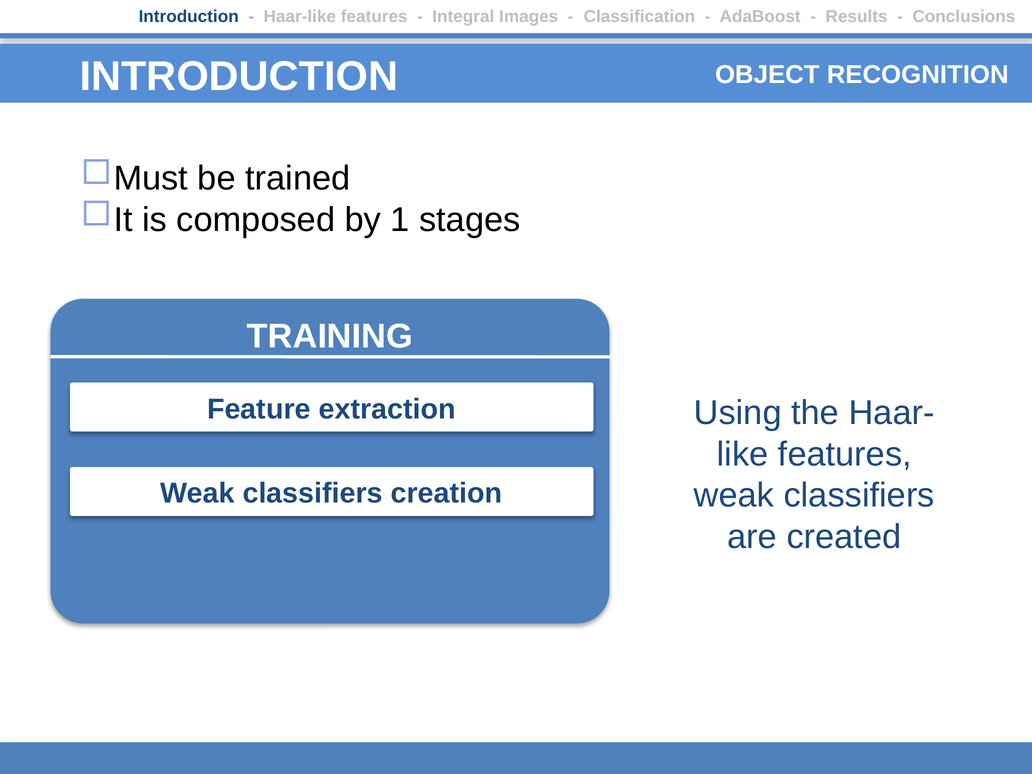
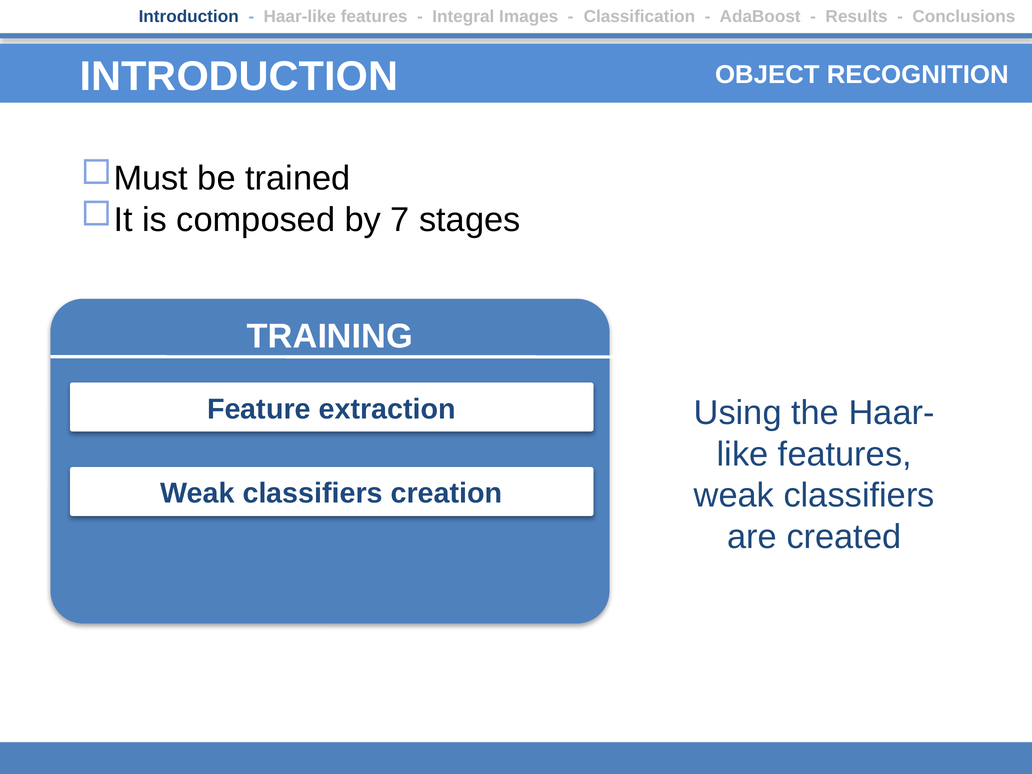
1: 1 -> 7
